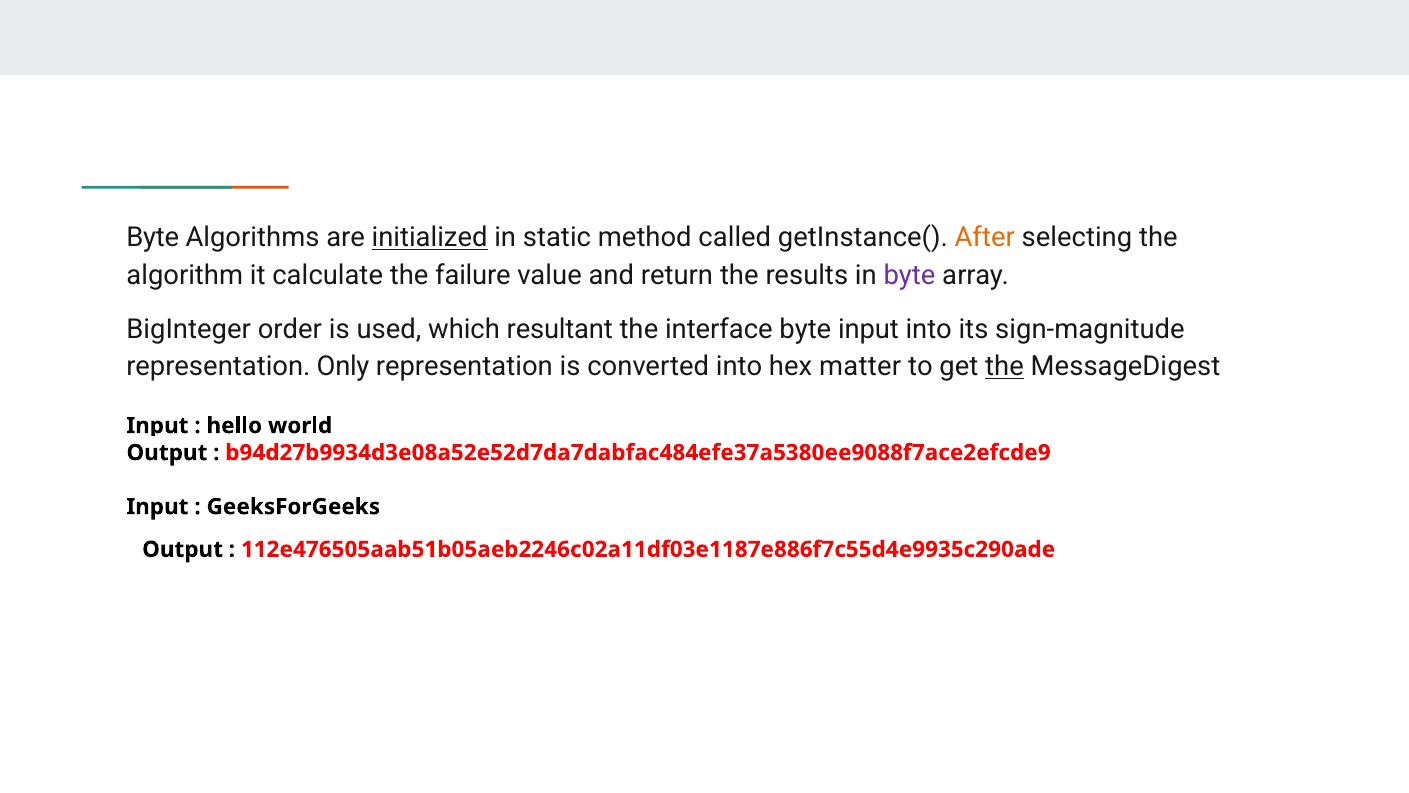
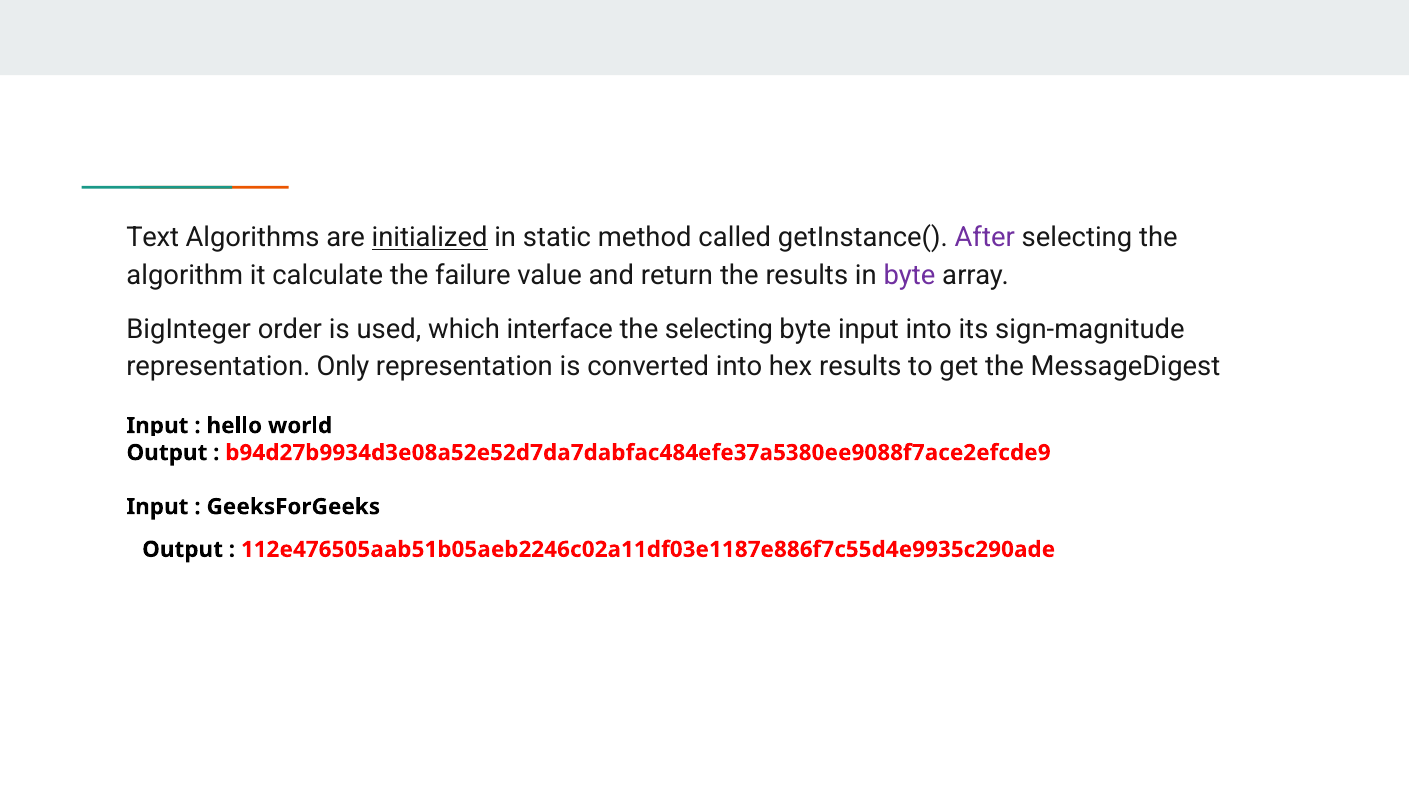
Byte at (153, 238): Byte -> Text
After colour: orange -> purple
resultant: resultant -> interface
the interface: interface -> selecting
hex matter: matter -> results
the at (1005, 367) underline: present -> none
